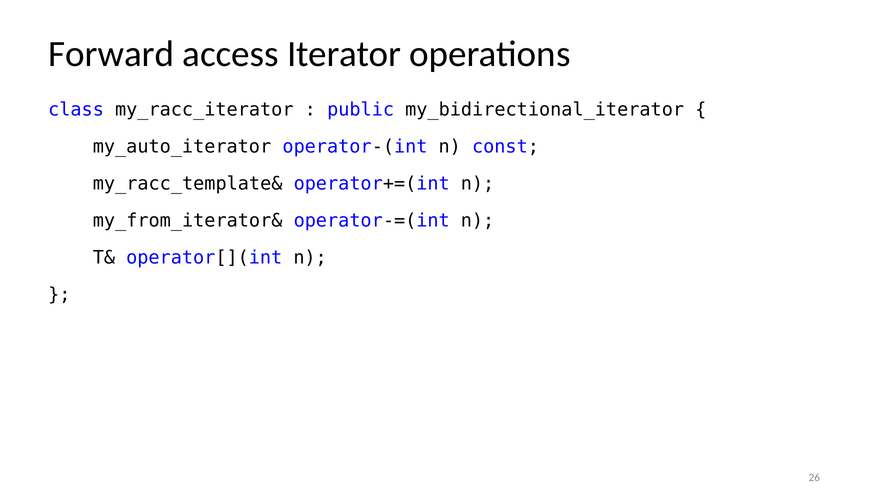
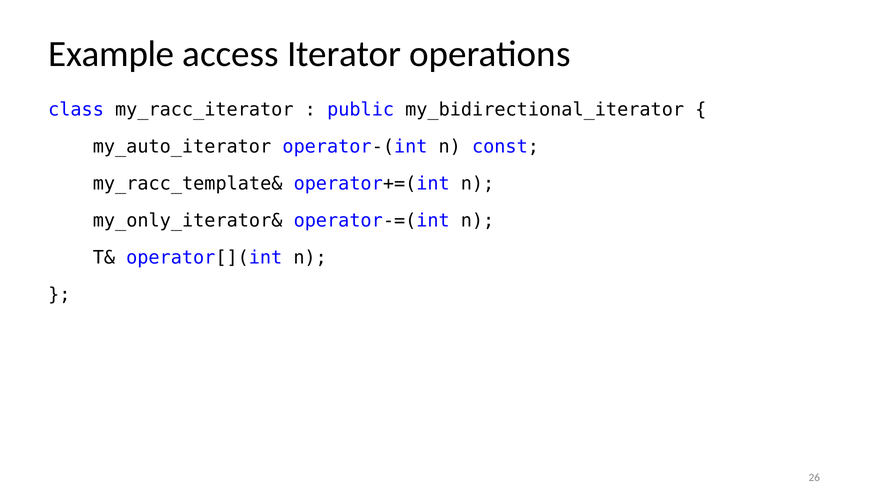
Forward: Forward -> Example
my_from_iterator&: my_from_iterator& -> my_only_iterator&
